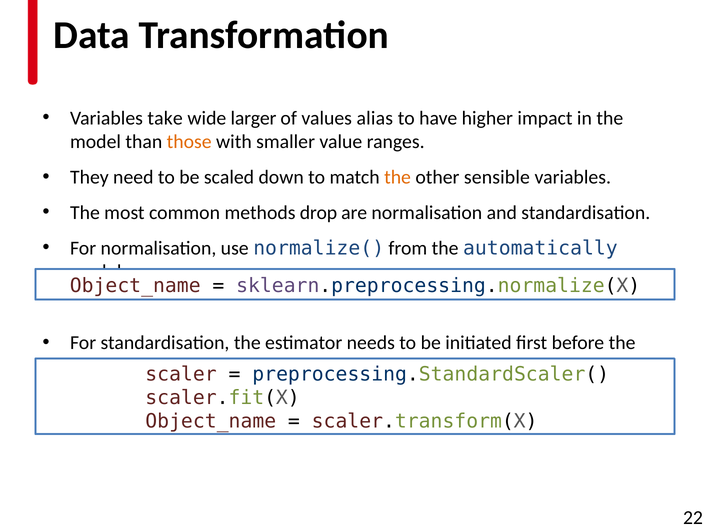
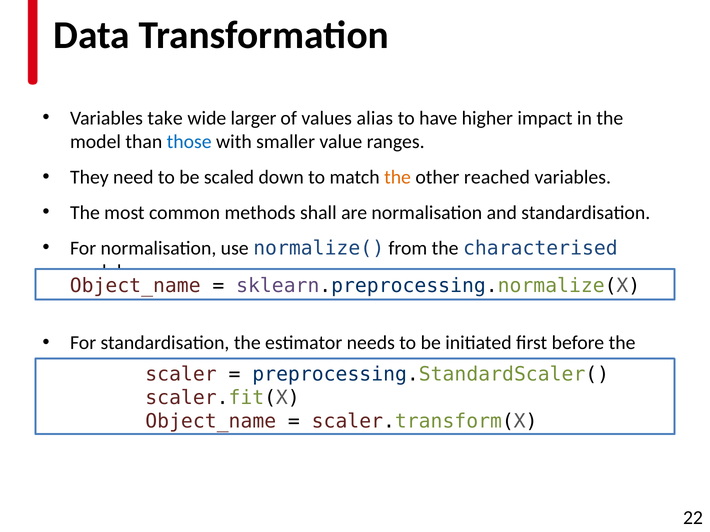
those colour: orange -> blue
sensible: sensible -> reached
drop: drop -> shall
automatically: automatically -> characterised
